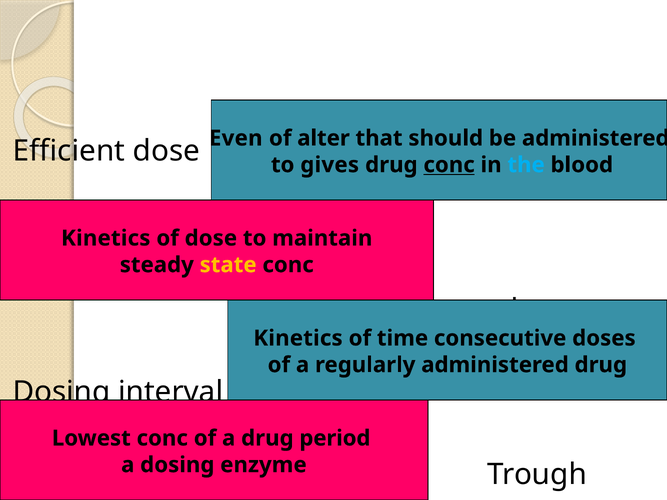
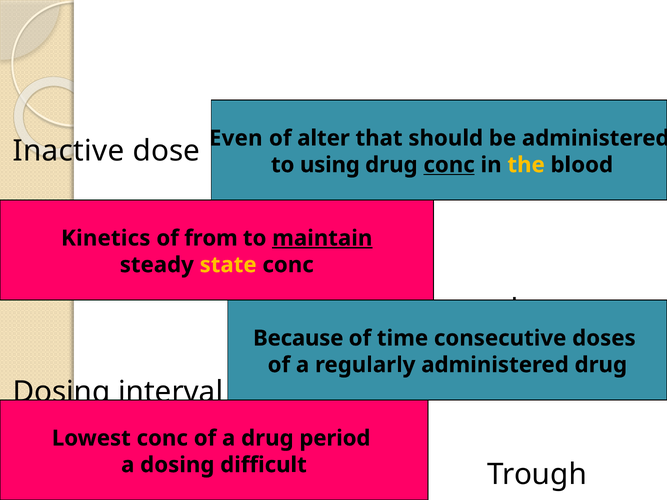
Efficient: Efficient -> Inactive
gives: gives -> using
the colour: light blue -> yellow
of dose: dose -> from
maintain underline: none -> present
Kinetics at (298, 338): Kinetics -> Because
enzyme: enzyme -> difficult
